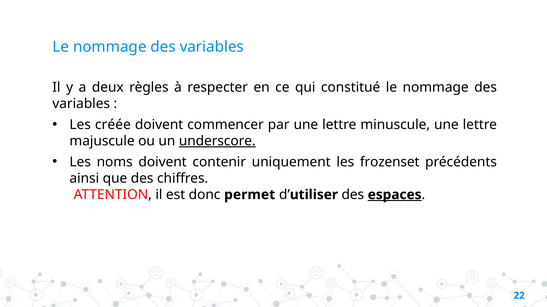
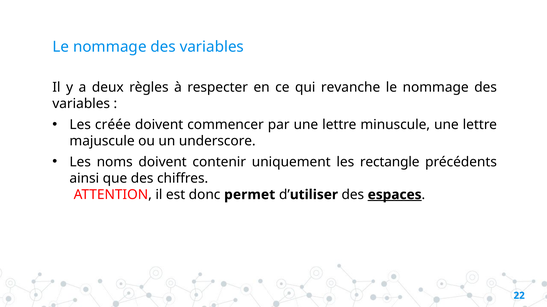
constitué: constitué -> revanche
underscore underline: present -> none
frozenset: frozenset -> rectangle
